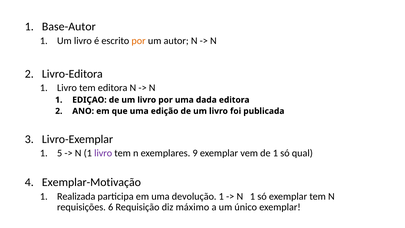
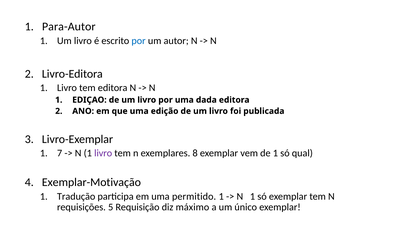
Base-Autor: Base-Autor -> Para-Autor
por at (139, 41) colour: orange -> blue
5: 5 -> 7
9: 9 -> 8
Realizada: Realizada -> Tradução
devolução: devolução -> permitido
6: 6 -> 5
